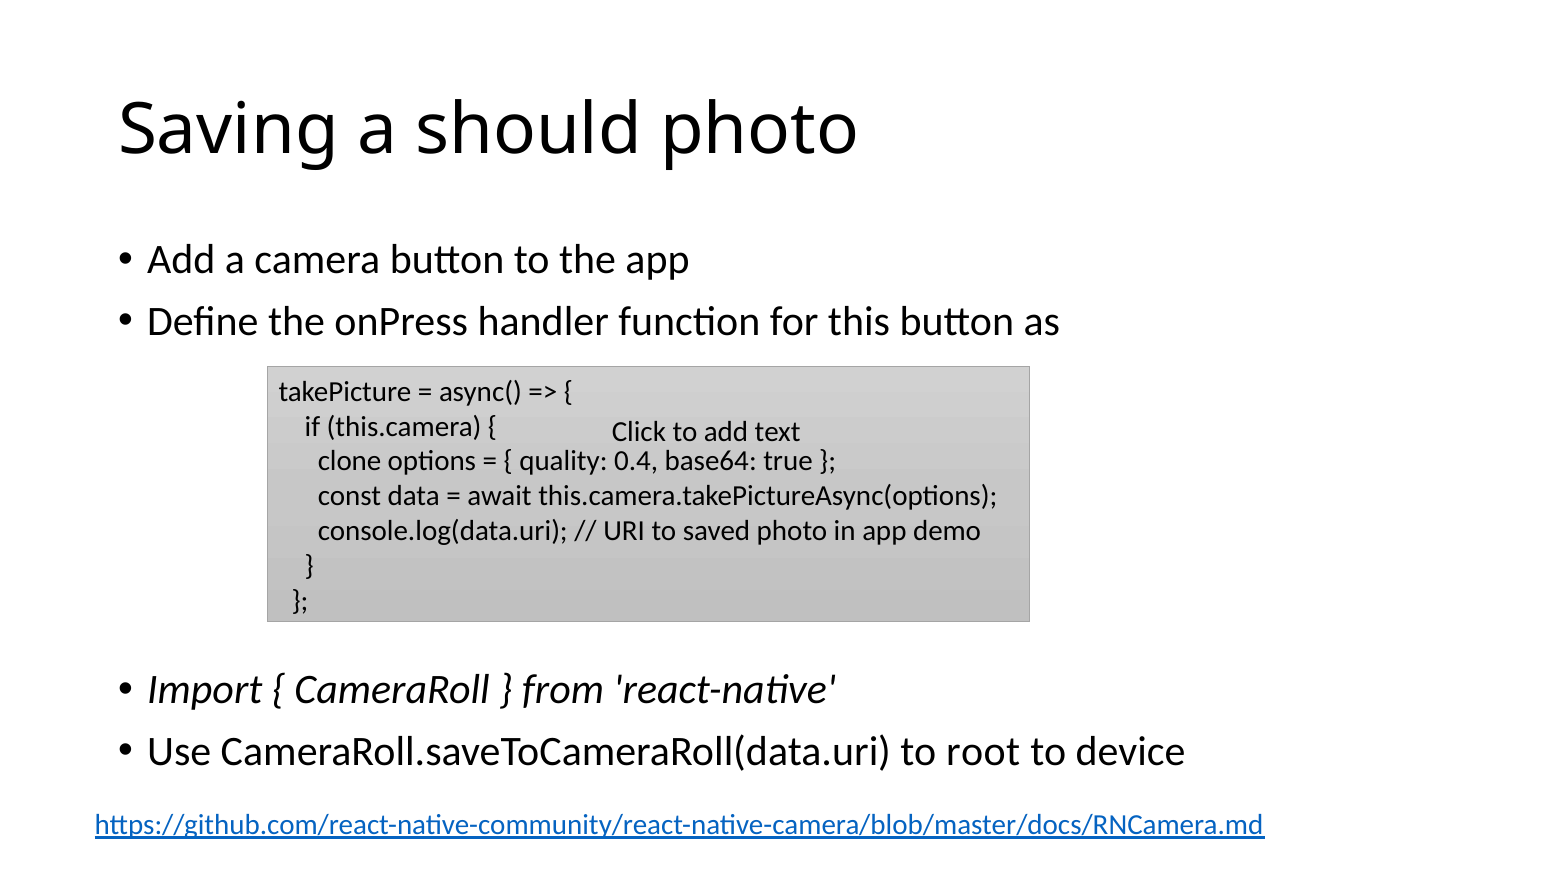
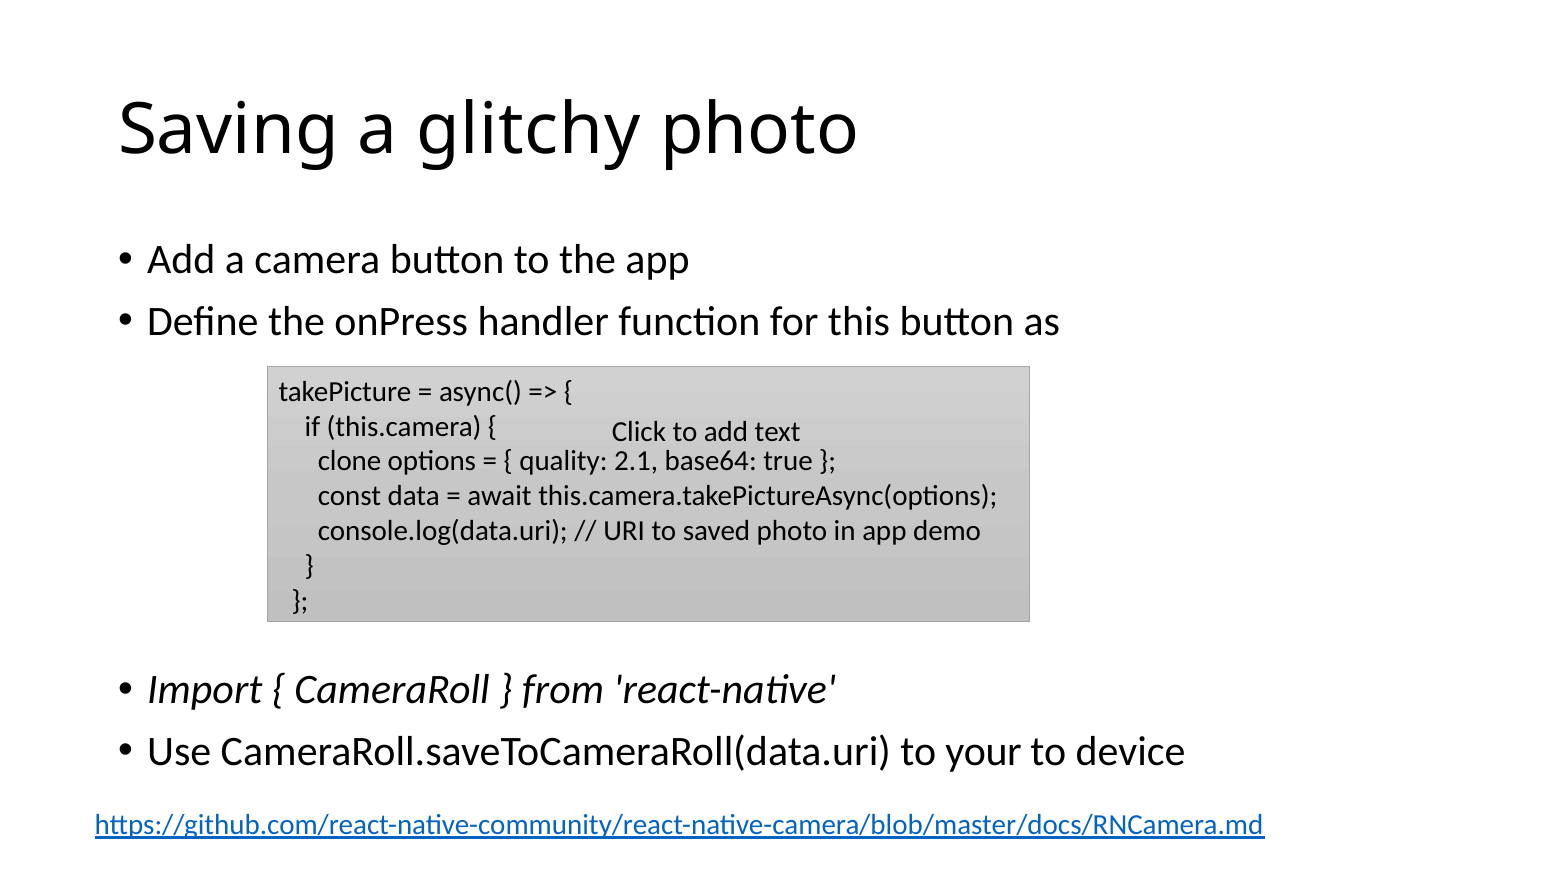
should: should -> glitchy
0.4: 0.4 -> 2.1
root: root -> your
